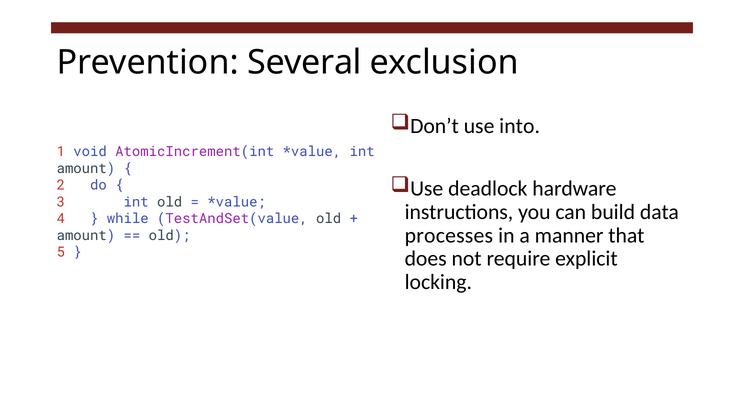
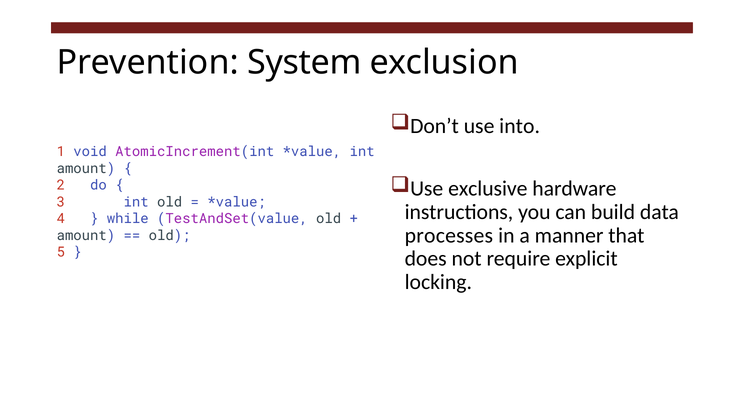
Several: Several -> System
deadlock: deadlock -> exclusive
